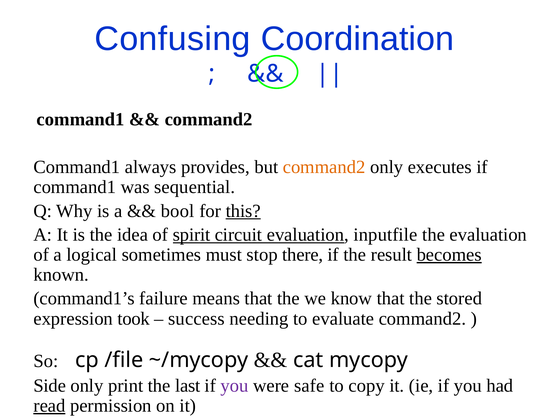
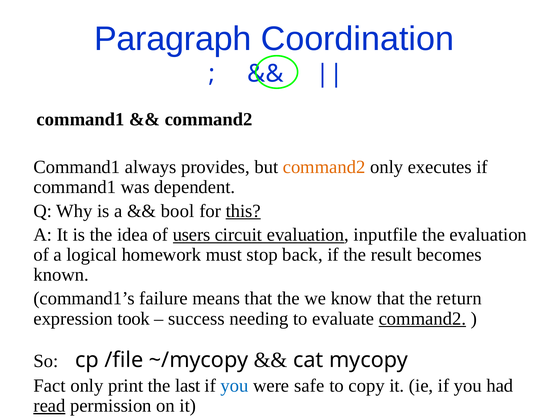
Confusing: Confusing -> Paragraph
sequential: sequential -> dependent
spirit: spirit -> users
sometimes: sometimes -> homework
there: there -> back
becomes underline: present -> none
stored: stored -> return
command2 at (422, 319) underline: none -> present
Side: Side -> Fact
you at (235, 386) colour: purple -> blue
